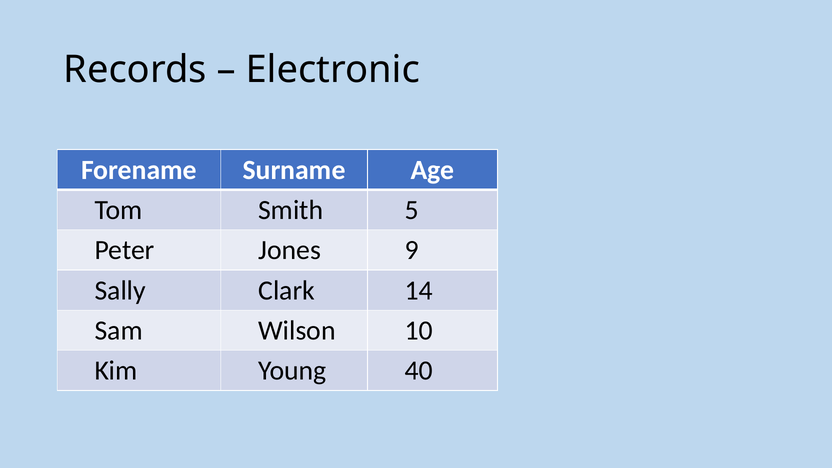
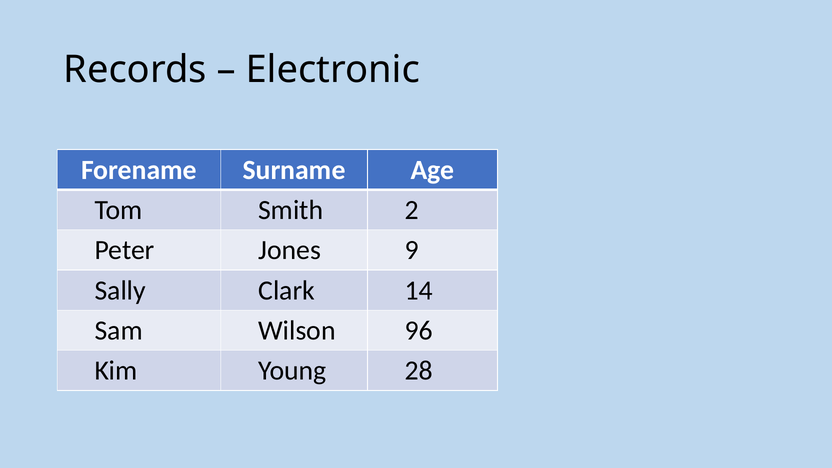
5: 5 -> 2
10: 10 -> 96
40: 40 -> 28
